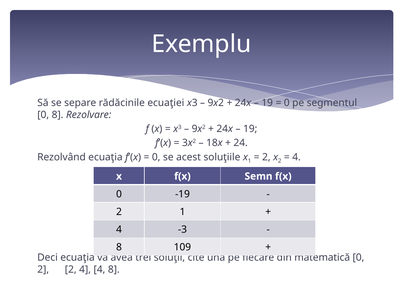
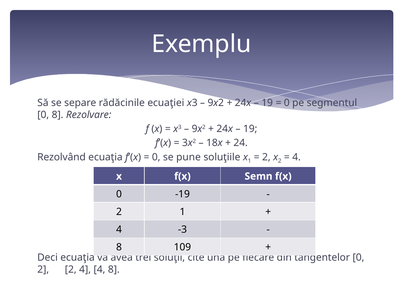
acest: acest -> pune
matematică: matematică -> tangentelor
